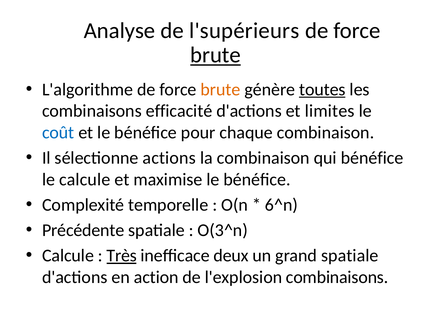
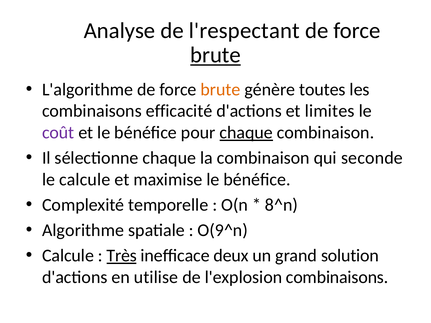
l'supérieurs: l'supérieurs -> l'respectant
toutes underline: present -> none
coût colour: blue -> purple
chaque at (246, 133) underline: none -> present
sélectionne actions: actions -> chaque
qui bénéfice: bénéfice -> seconde
6^n: 6^n -> 8^n
Précédente: Précédente -> Algorithme
O(3^n: O(3^n -> O(9^n
grand spatiale: spatiale -> solution
action: action -> utilise
